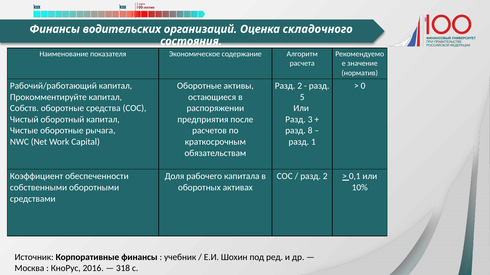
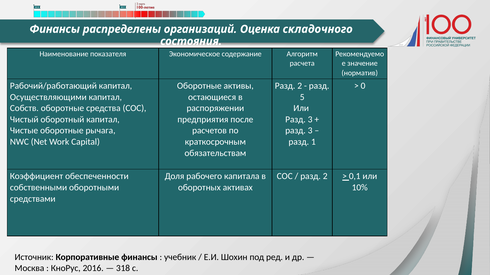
водительских: водительских -> распределены
Прокомментируйте: Прокомментируйте -> Осуществляющими
8 at (310, 131): 8 -> 3
